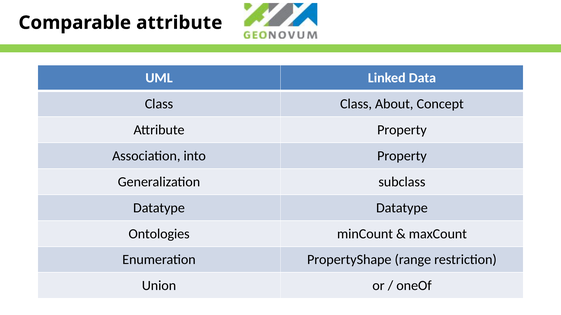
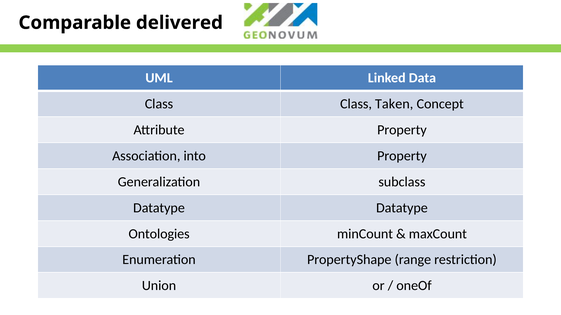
Comparable attribute: attribute -> delivered
About: About -> Taken
